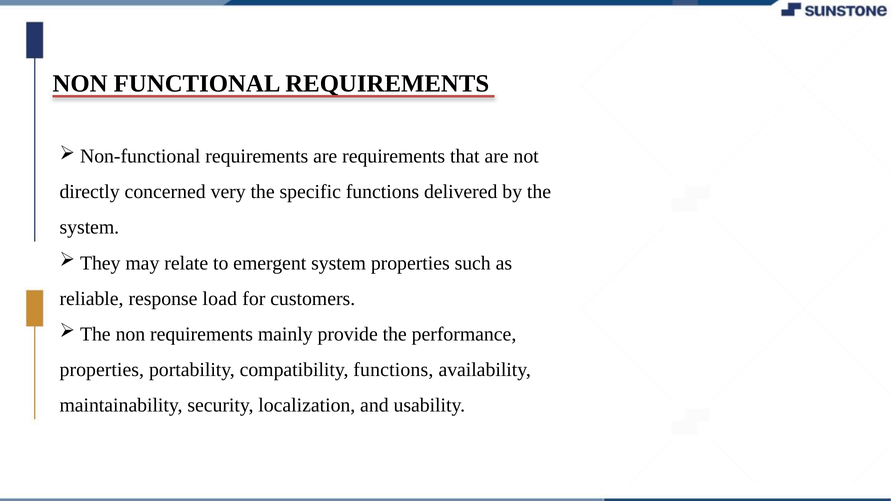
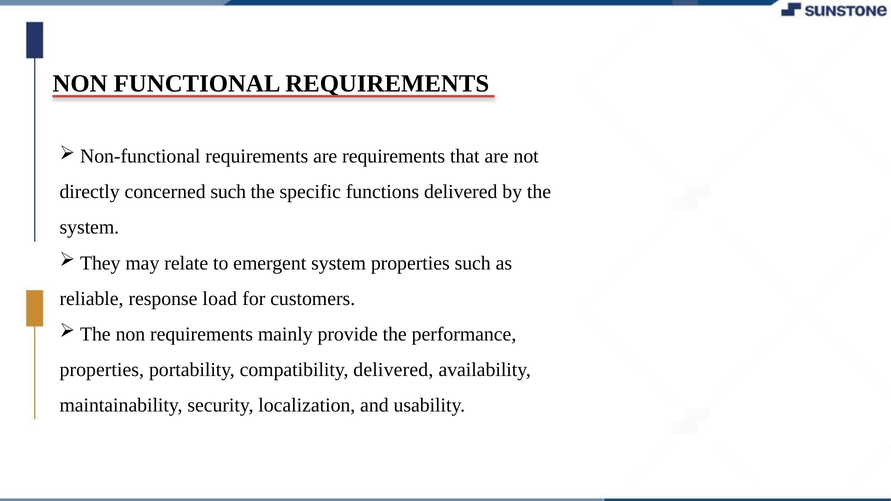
concerned very: very -> such
compatibility functions: functions -> delivered
